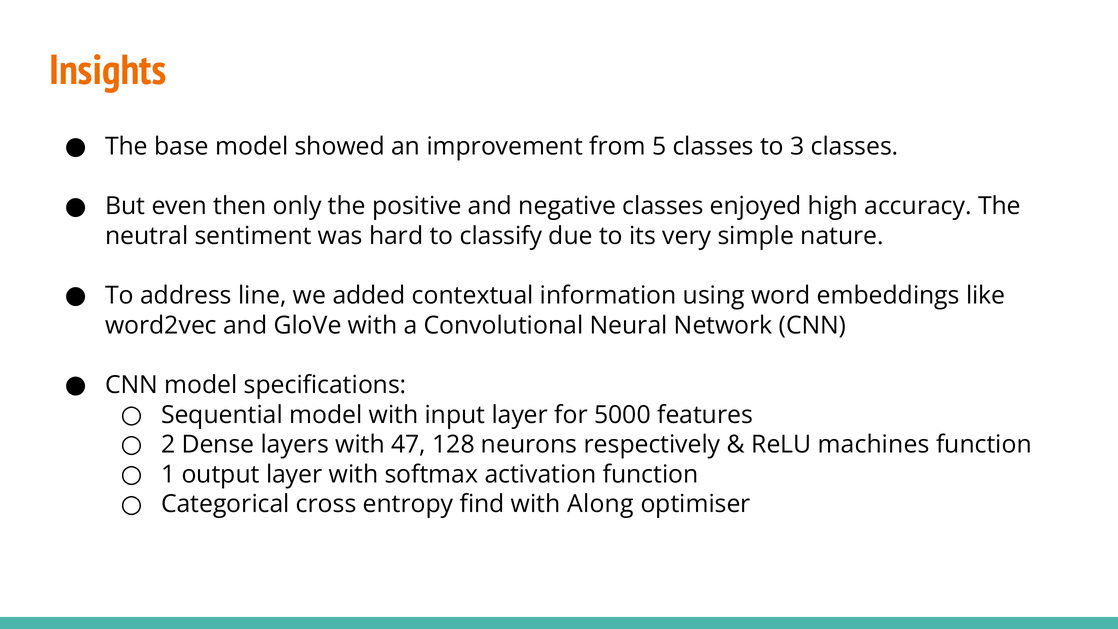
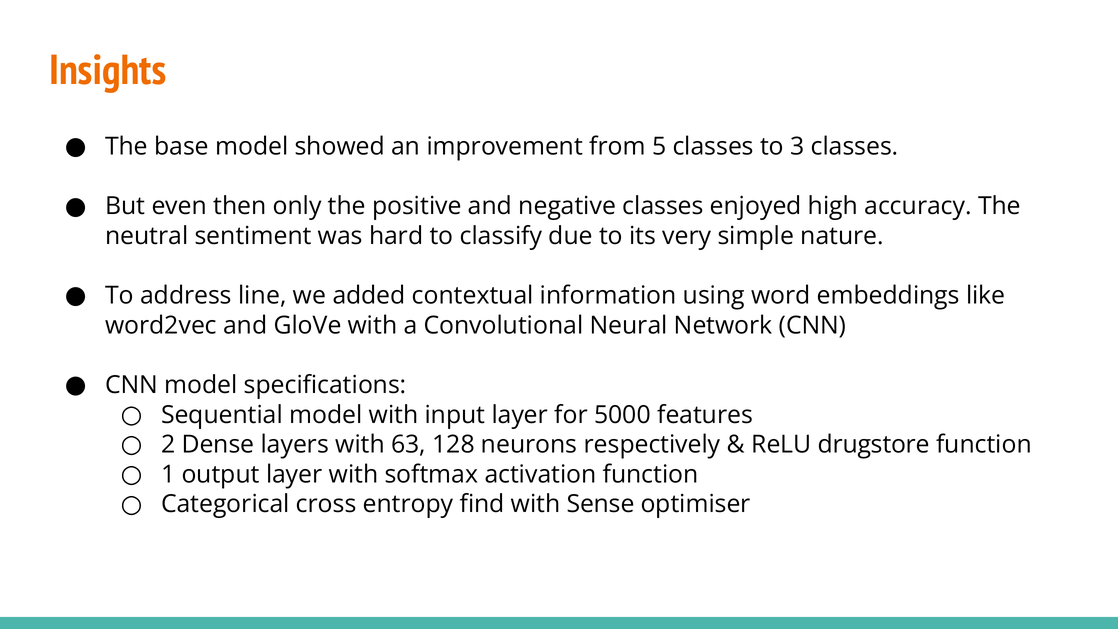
47: 47 -> 63
machines: machines -> drugstore
Along: Along -> Sense
